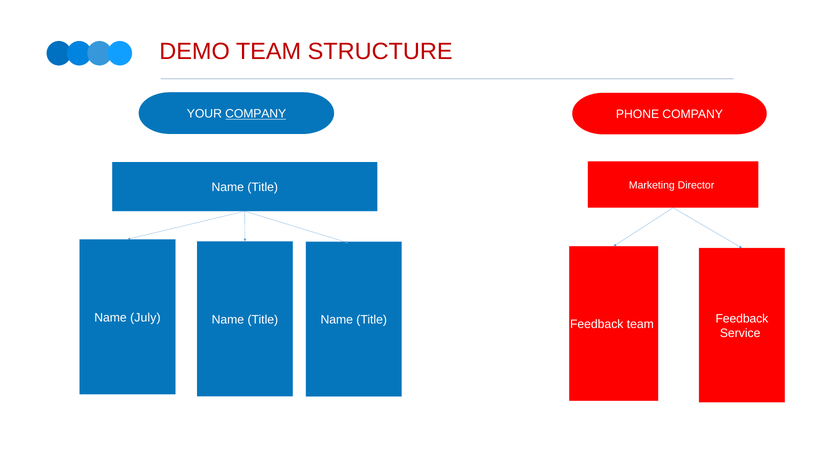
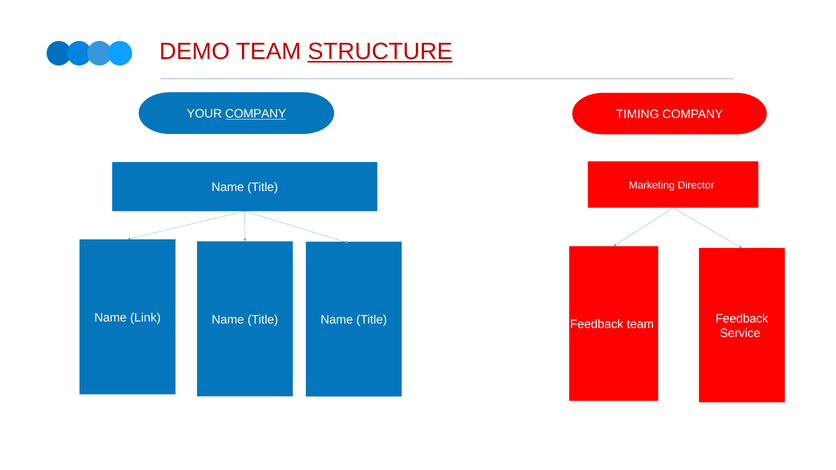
STRUCTURE underline: none -> present
PHONE: PHONE -> TIMING
July: July -> Link
